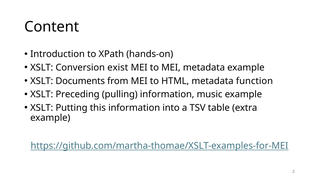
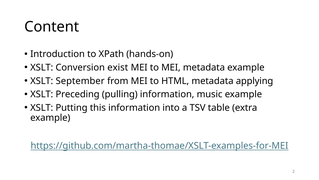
Documents: Documents -> September
function: function -> applying
